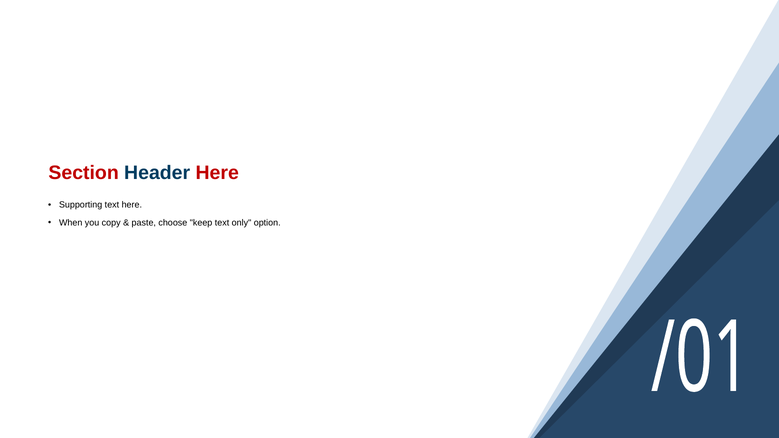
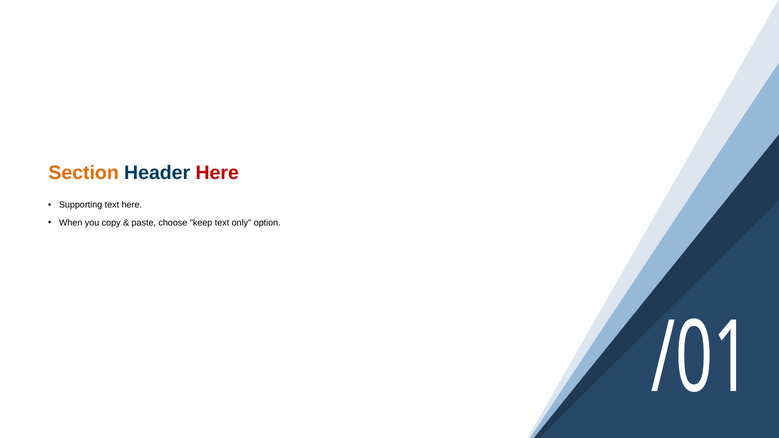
Section colour: red -> orange
